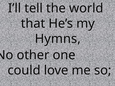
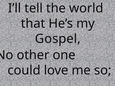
Hymns: Hymns -> Gospel
